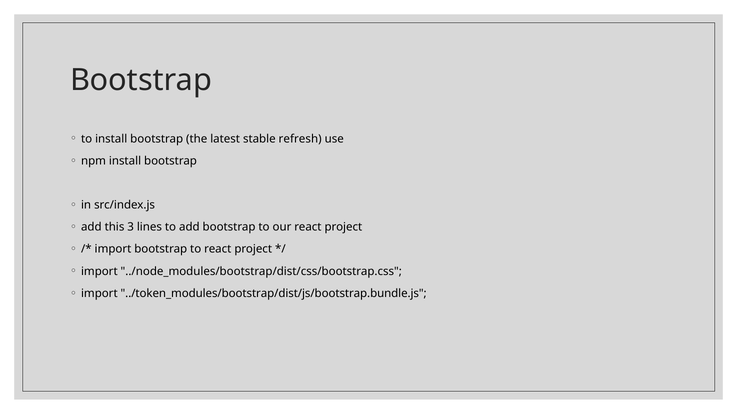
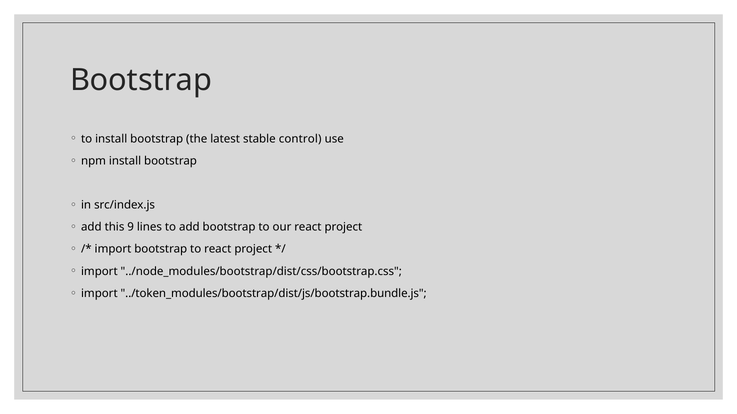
refresh: refresh -> control
3: 3 -> 9
